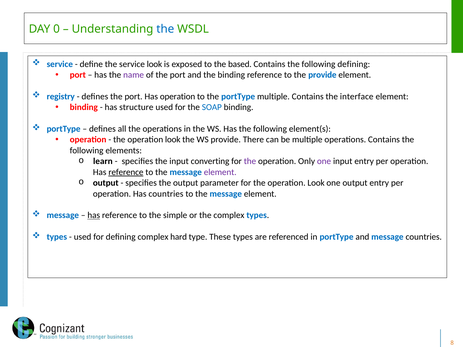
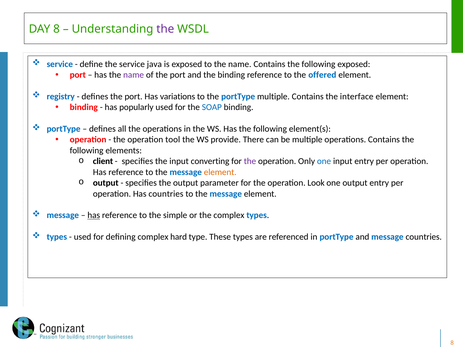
DAY 0: 0 -> 8
the at (165, 29) colour: blue -> purple
service look: look -> java
to the based: based -> name
following defining: defining -> exposed
the provide: provide -> offered
Has operation: operation -> variations
structure: structure -> popularly
look at (173, 140): look -> tool
learn: learn -> client
one at (324, 161) colour: purple -> blue
reference at (126, 172) underline: present -> none
element at (220, 172) colour: purple -> orange
